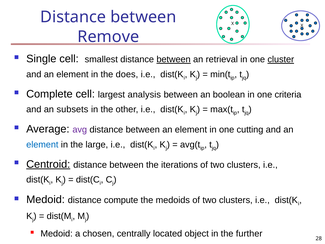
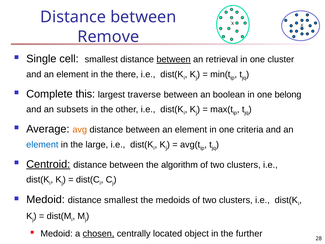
cluster underline: present -> none
does: does -> there
Complete cell: cell -> this
analysis: analysis -> traverse
criteria: criteria -> belong
avg colour: purple -> orange
cutting: cutting -> criteria
iterations: iterations -> algorithm
distance compute: compute -> smallest
chosen underline: none -> present
